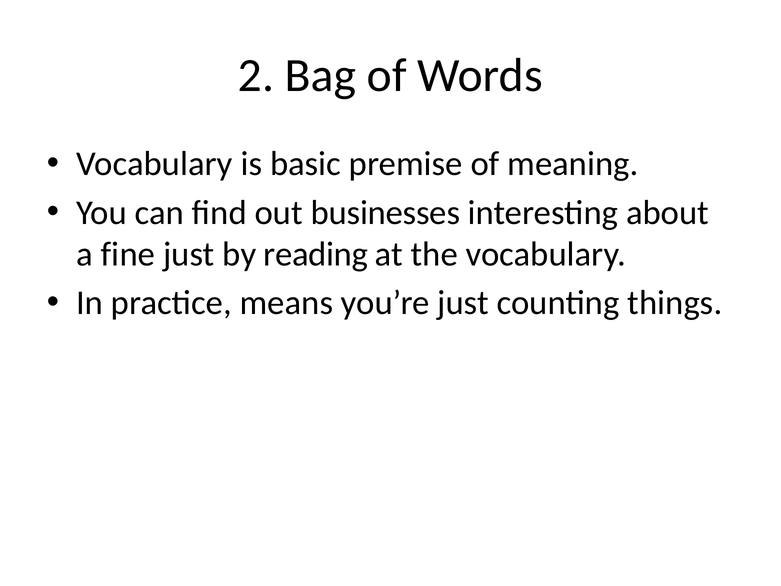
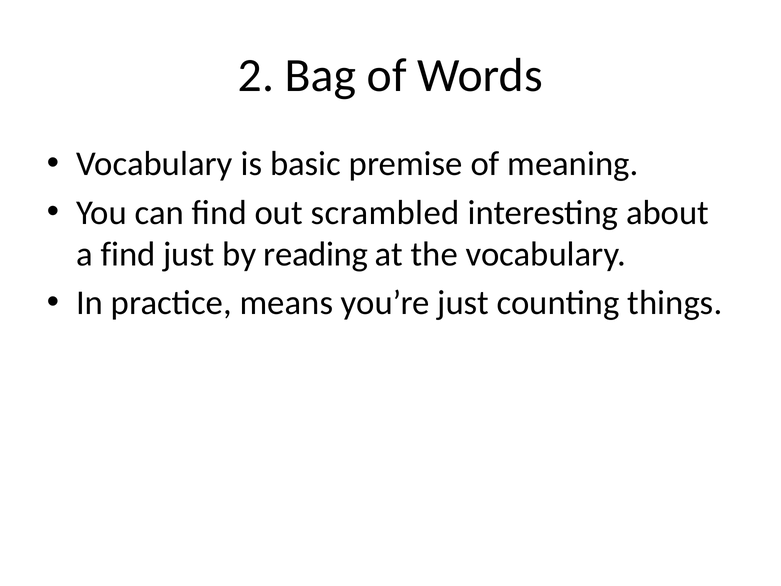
businesses: businesses -> scrambled
a fine: fine -> find
